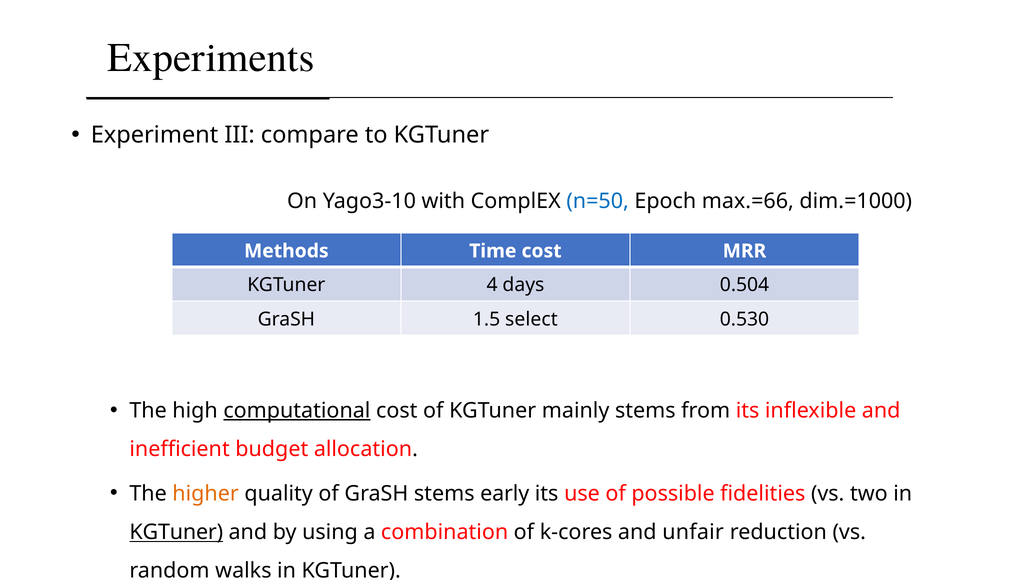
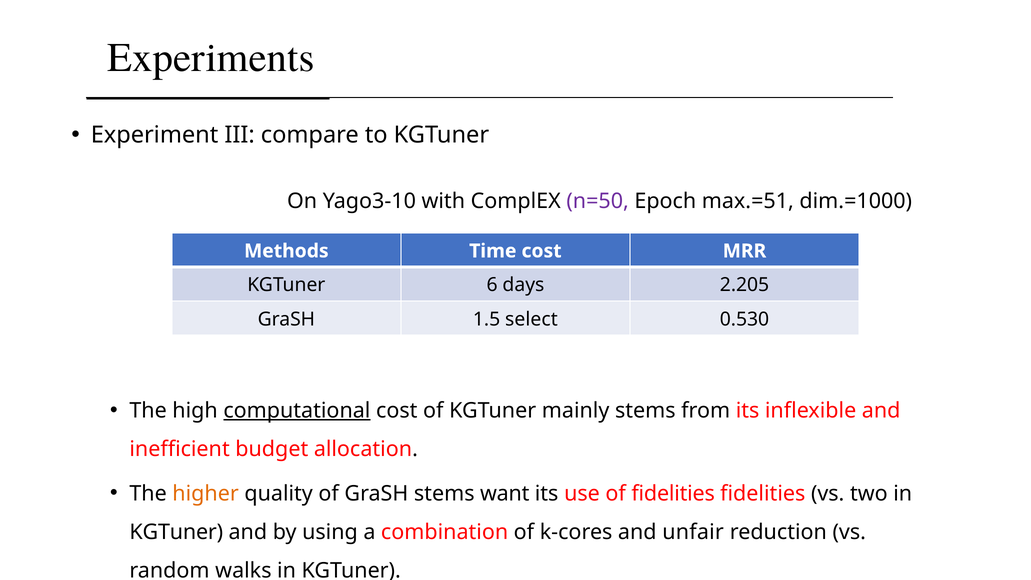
n=50 colour: blue -> purple
max.=66: max.=66 -> max.=51
4: 4 -> 6
0.504: 0.504 -> 2.205
early: early -> want
of possible: possible -> fidelities
KGTuner at (176, 532) underline: present -> none
